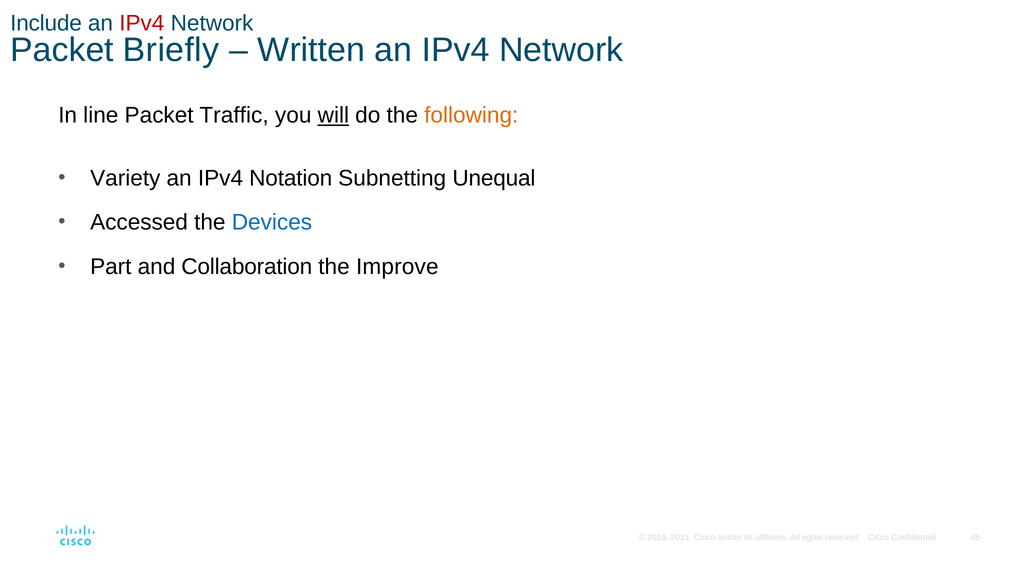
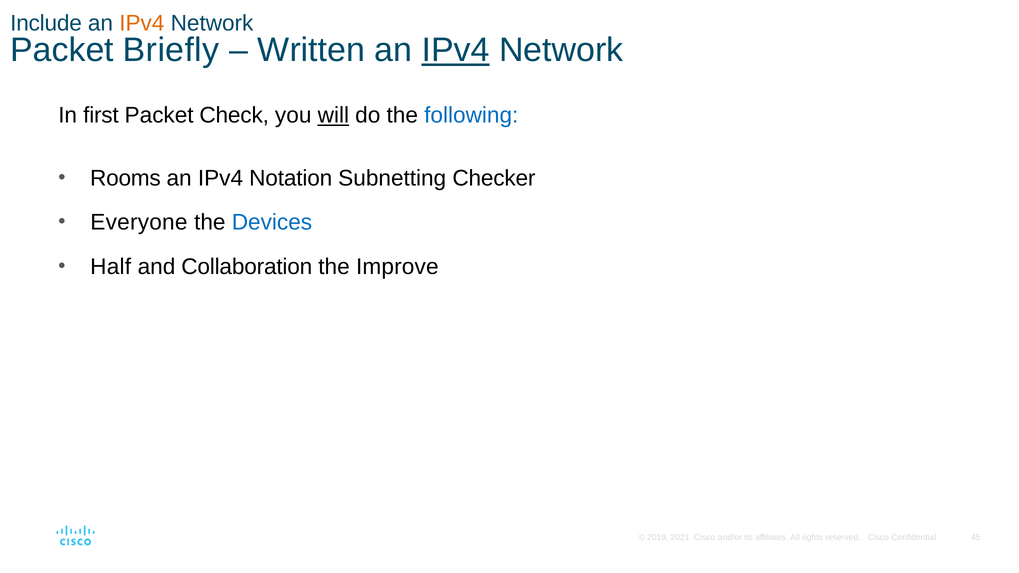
IPv4 at (142, 23) colour: red -> orange
IPv4 at (456, 50) underline: none -> present
line: line -> first
Traffic: Traffic -> Check
following colour: orange -> blue
Variety: Variety -> Rooms
Unequal: Unequal -> Checker
Accessed: Accessed -> Everyone
Part: Part -> Half
